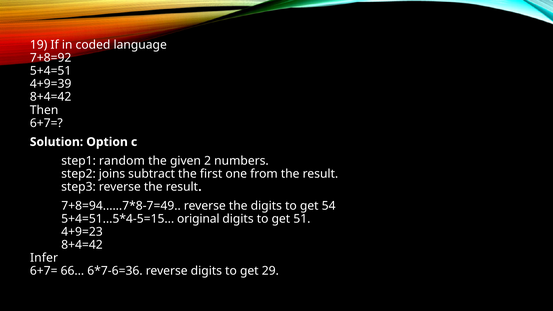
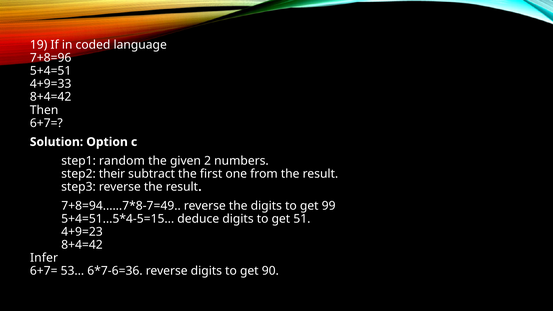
7+8=92: 7+8=92 -> 7+8=96
4+9=39: 4+9=39 -> 4+9=33
joins: joins -> their
54: 54 -> 99
original: original -> deduce
66: 66 -> 53
29: 29 -> 90
